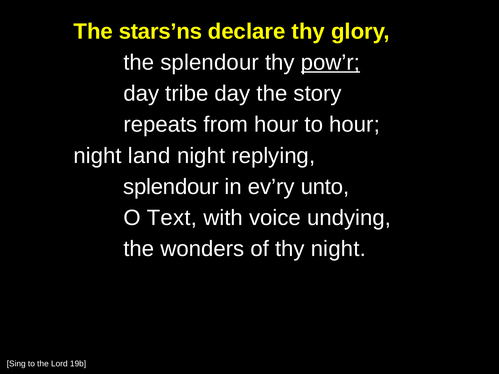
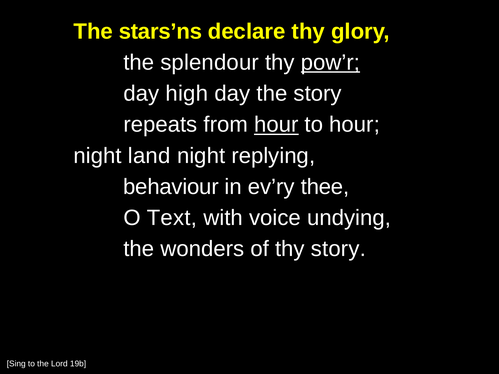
tribe: tribe -> high
hour at (276, 125) underline: none -> present
splendour at (171, 187): splendour -> behaviour
unto: unto -> thee
thy night: night -> story
